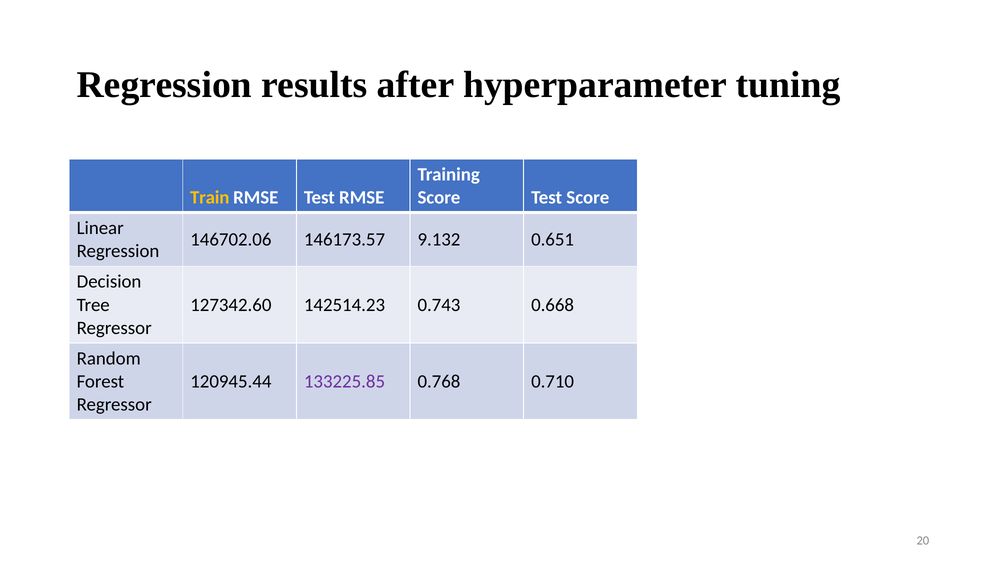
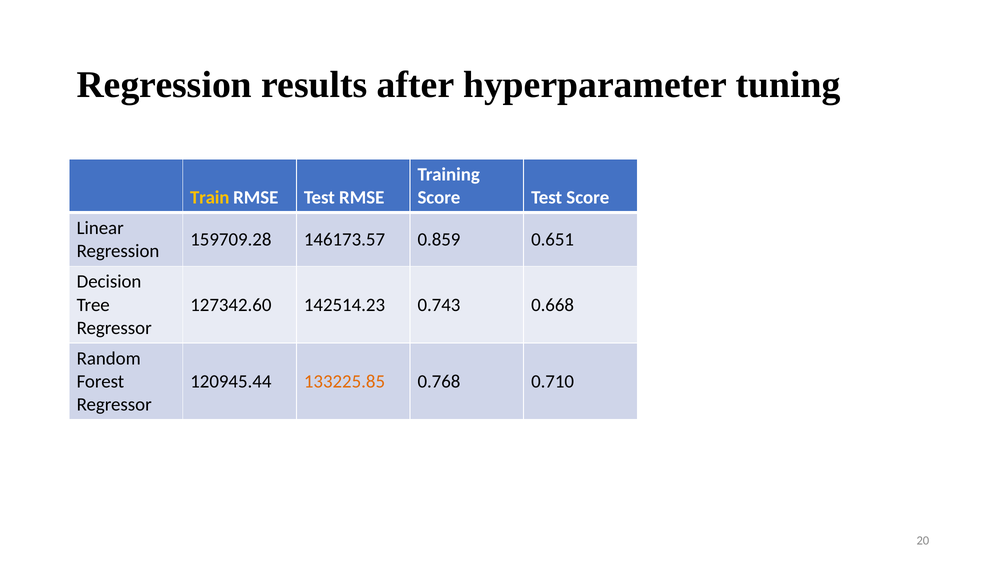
146702.06: 146702.06 -> 159709.28
9.132: 9.132 -> 0.859
133225.85 colour: purple -> orange
